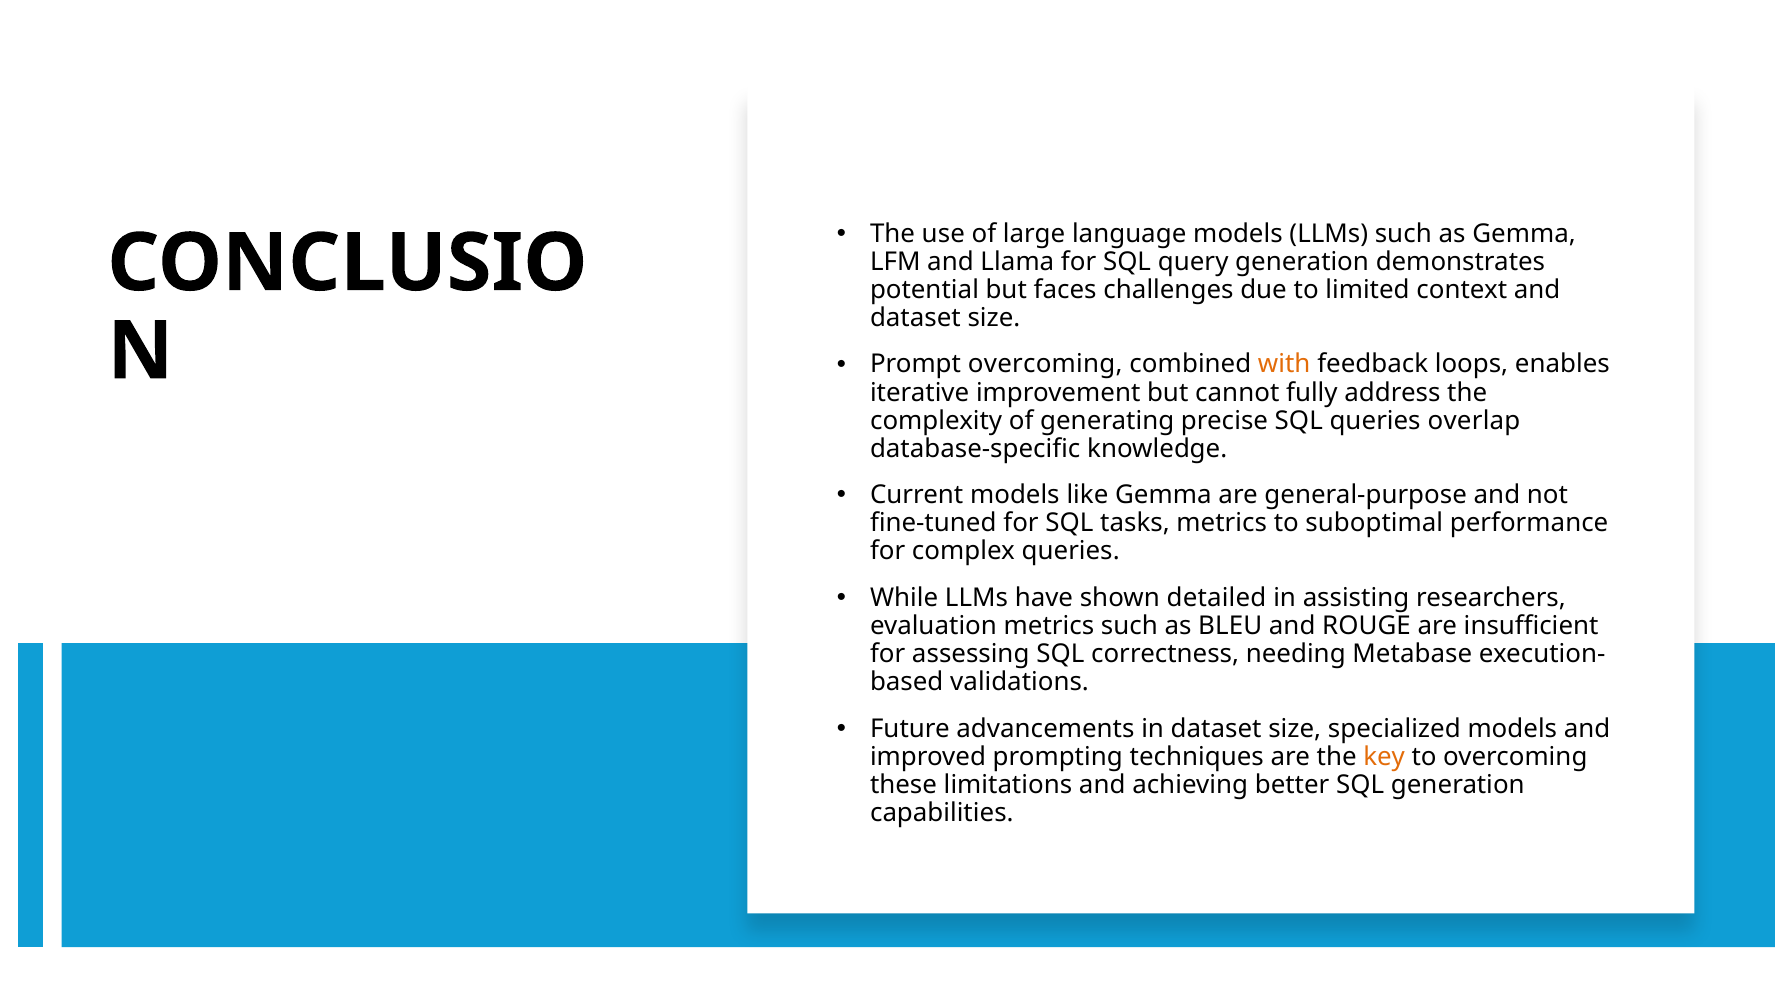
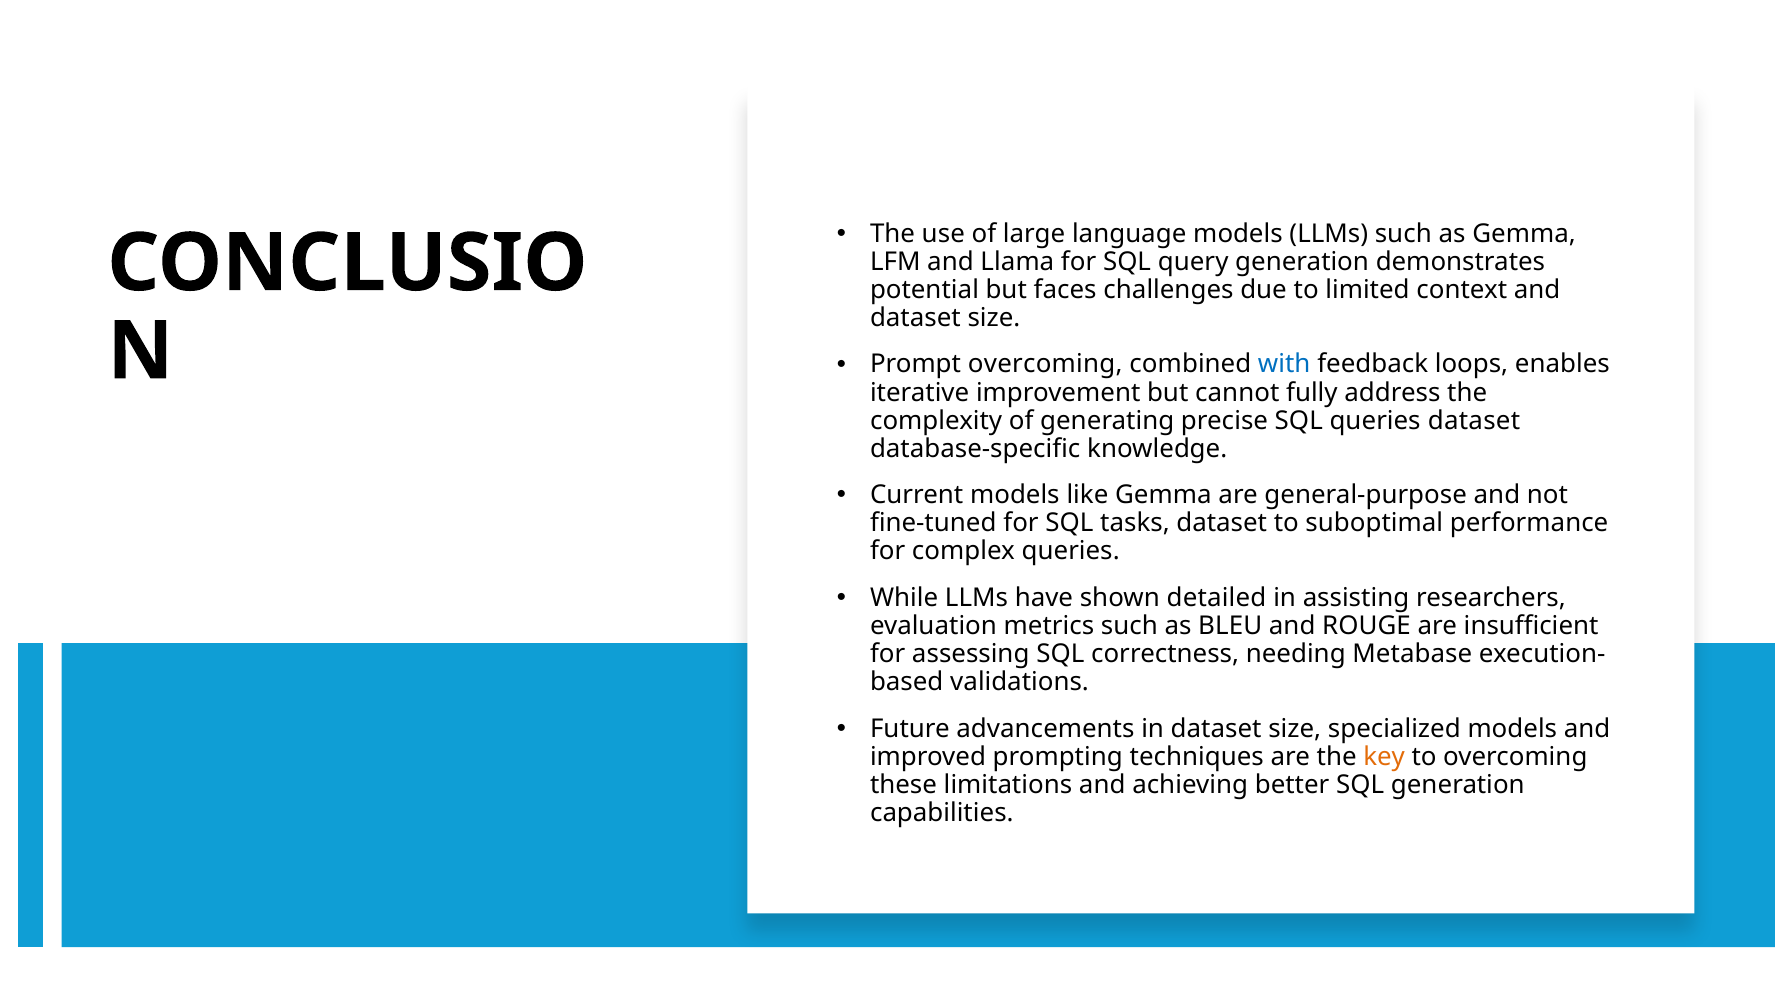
with colour: orange -> blue
queries overlap: overlap -> dataset
tasks metrics: metrics -> dataset
